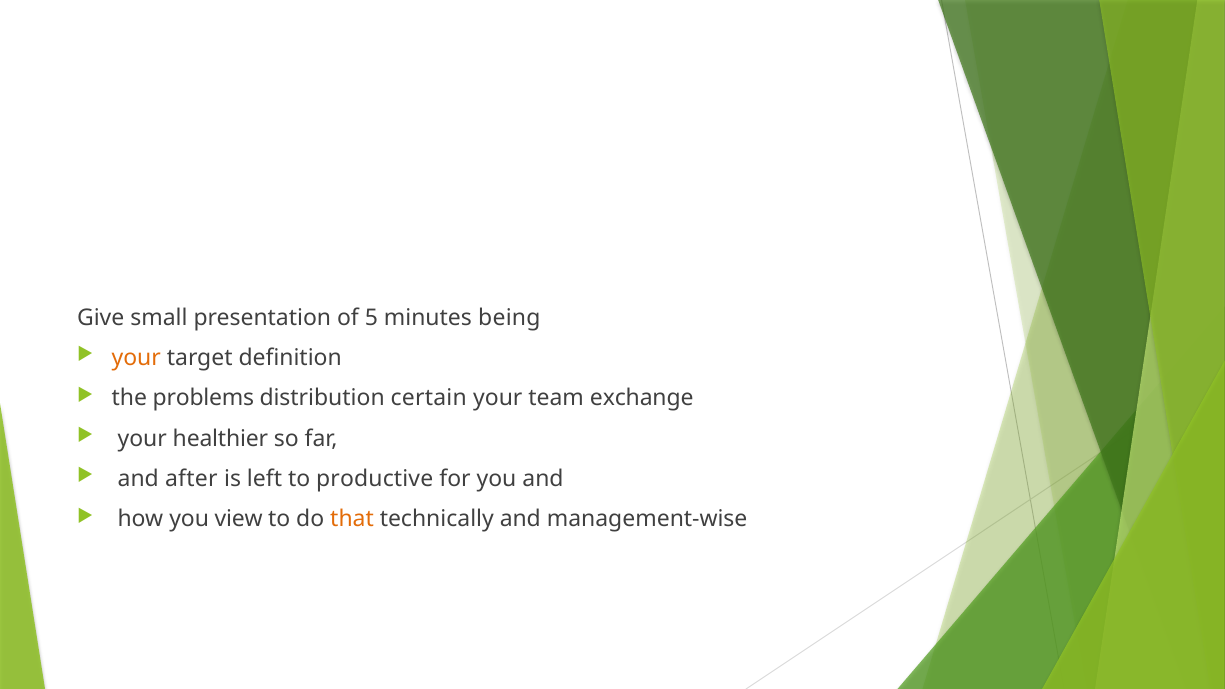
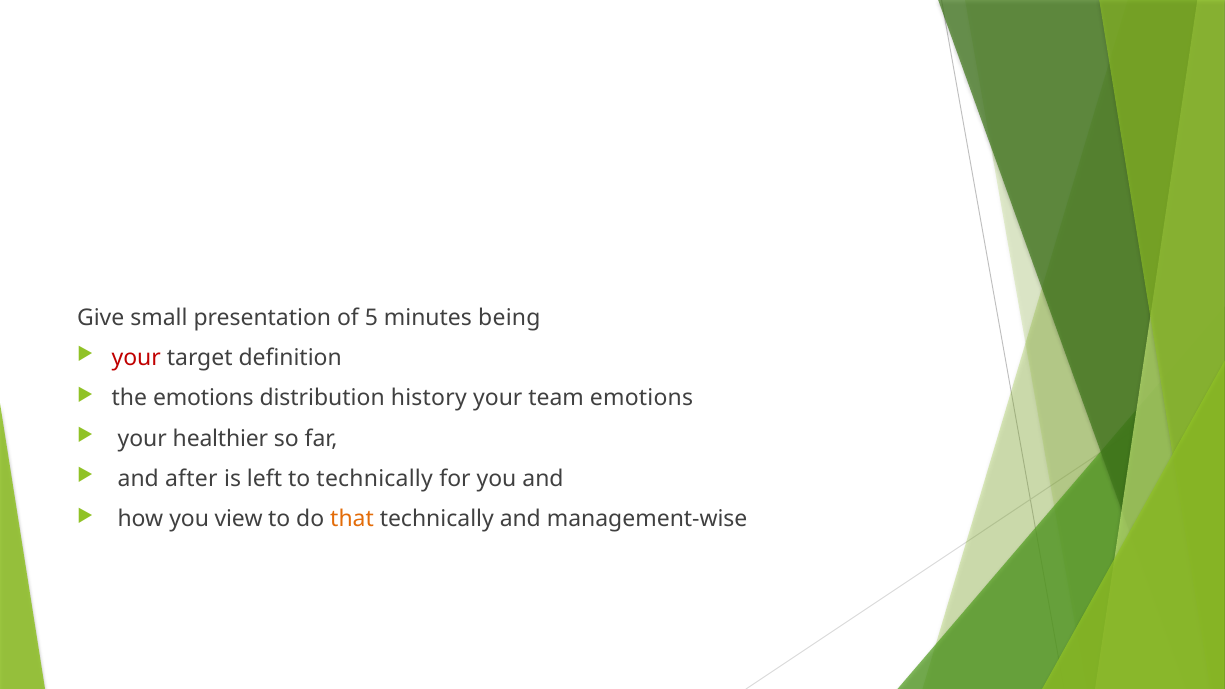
your at (136, 358) colour: orange -> red
the problems: problems -> emotions
certain: certain -> history
team exchange: exchange -> emotions
to productive: productive -> technically
